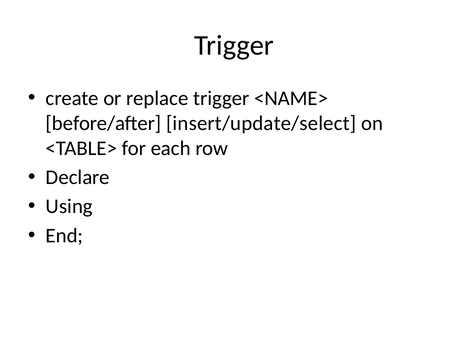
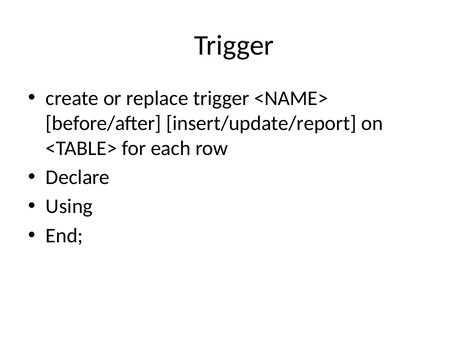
insert/update/select: insert/update/select -> insert/update/report
